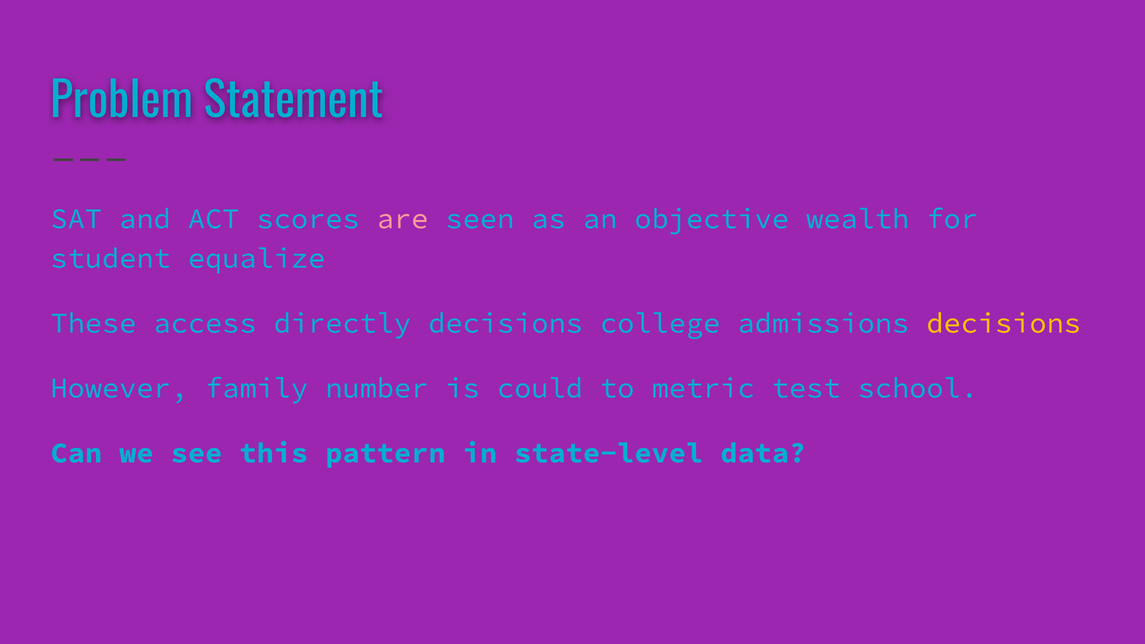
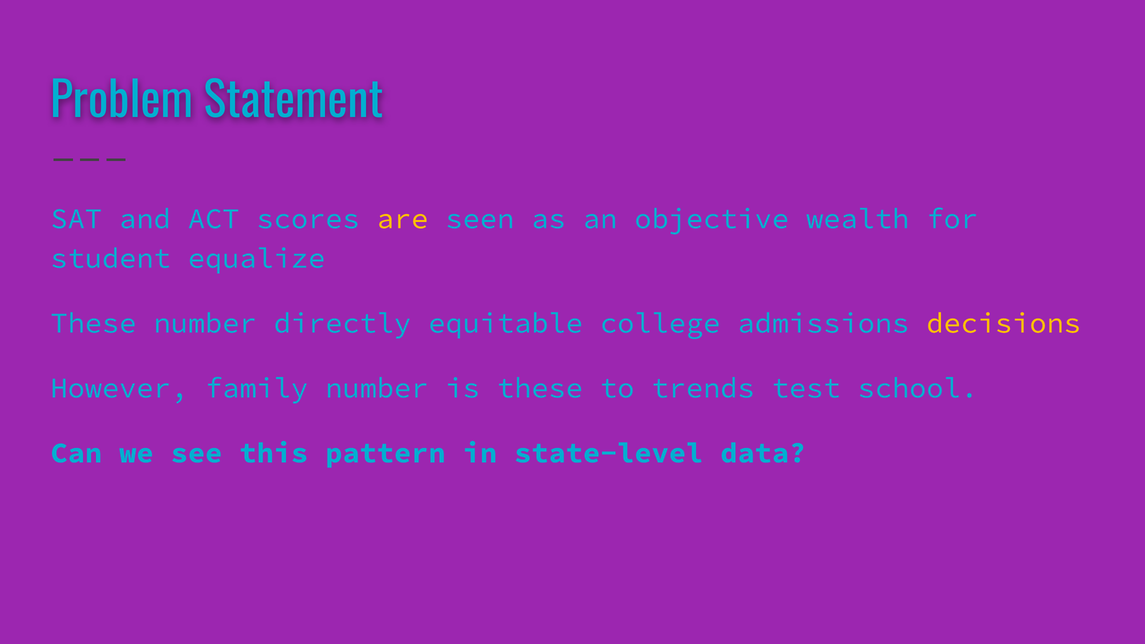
are colour: pink -> yellow
These access: access -> number
directly decisions: decisions -> equitable
is could: could -> these
metric: metric -> trends
